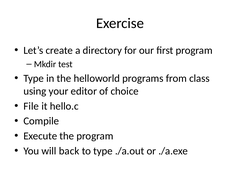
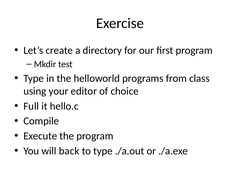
File: File -> Full
